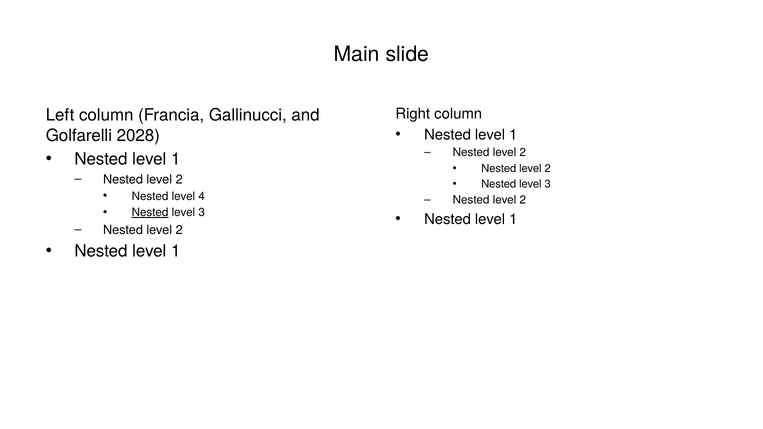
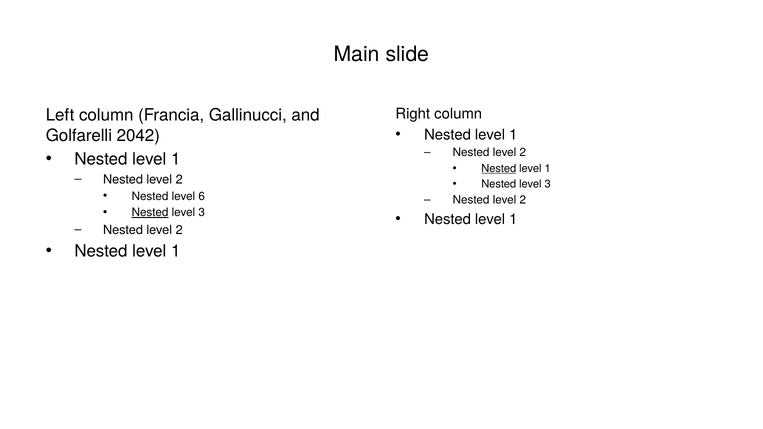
2028: 2028 -> 2042
Nested at (499, 169) underline: none -> present
2 at (548, 169): 2 -> 1
4: 4 -> 6
